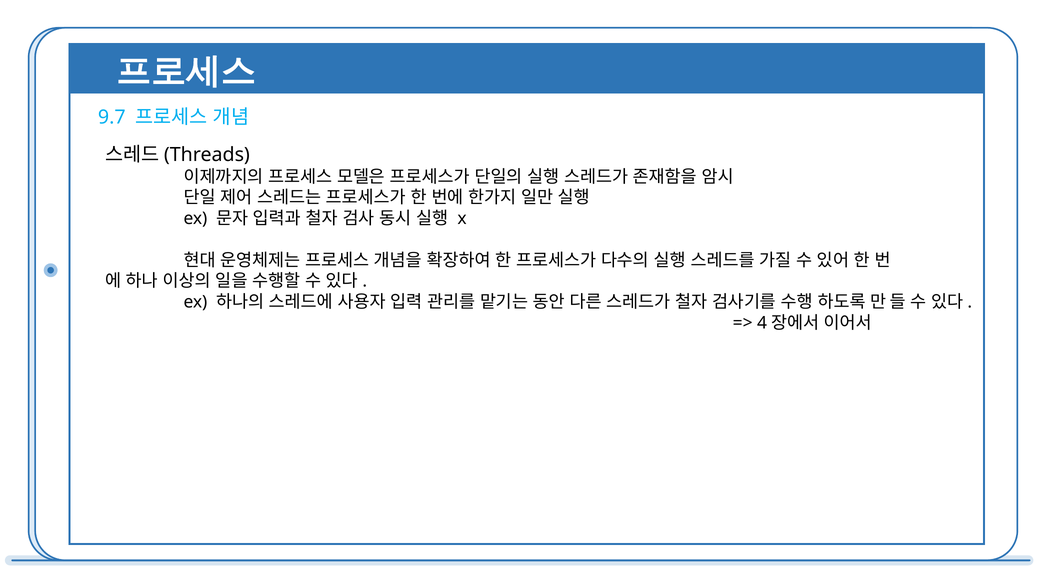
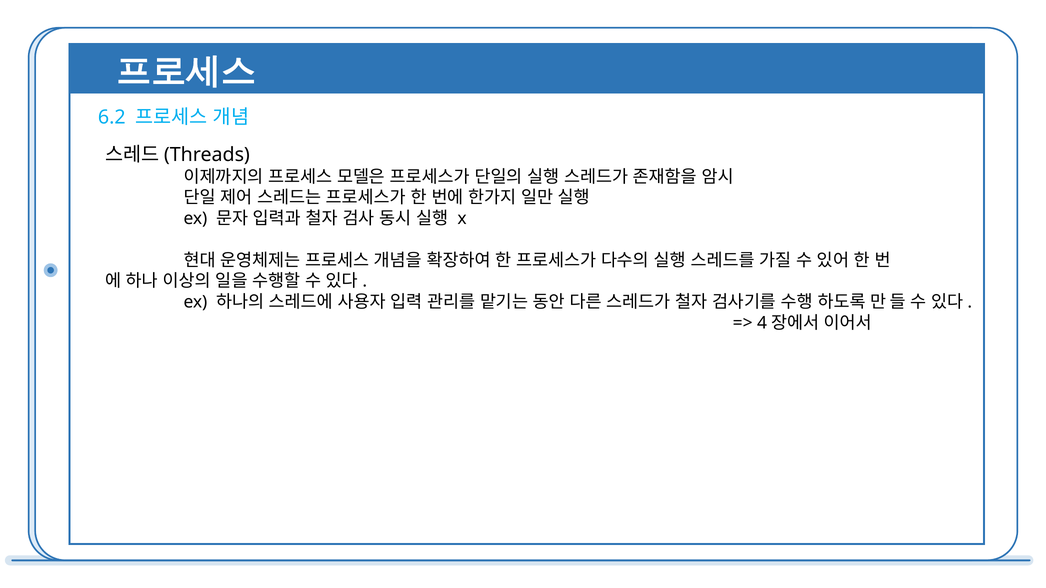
9.7: 9.7 -> 6.2
